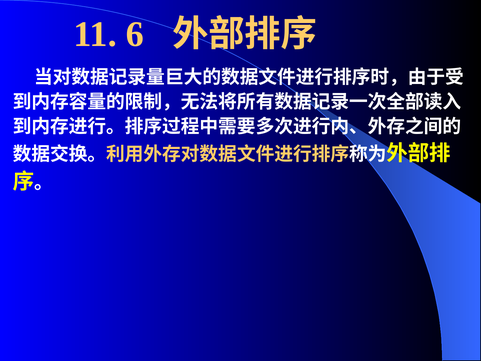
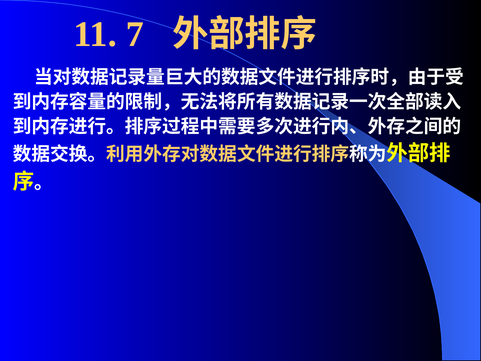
6: 6 -> 7
